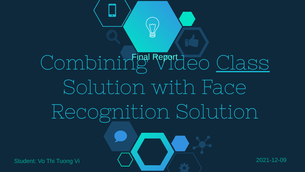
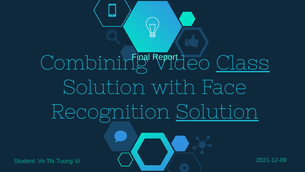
Solution at (217, 112) underline: none -> present
